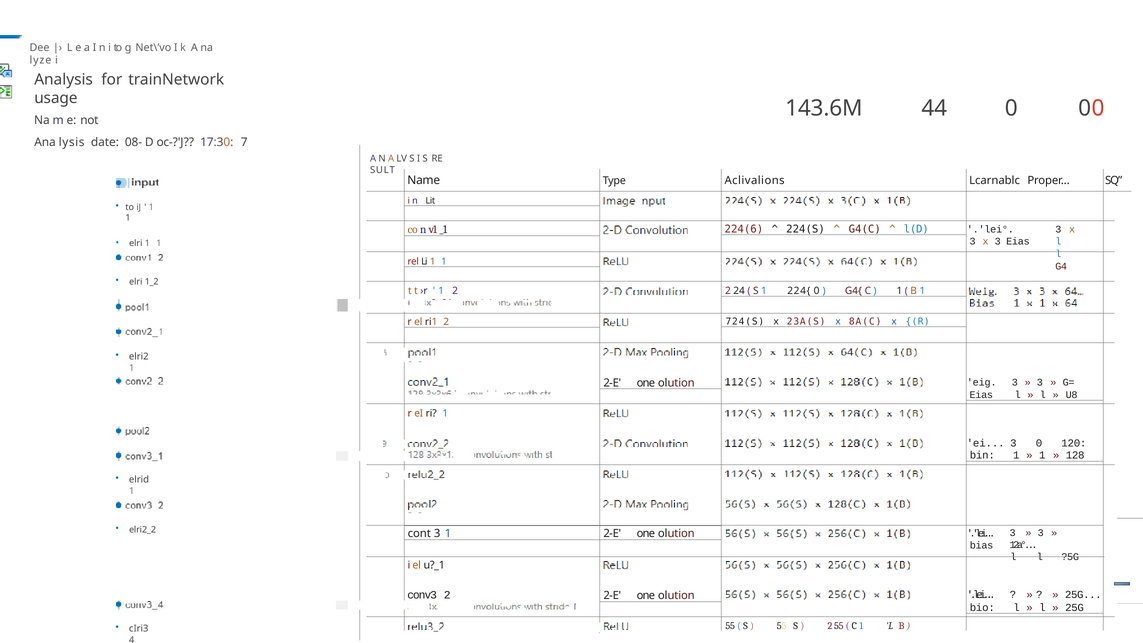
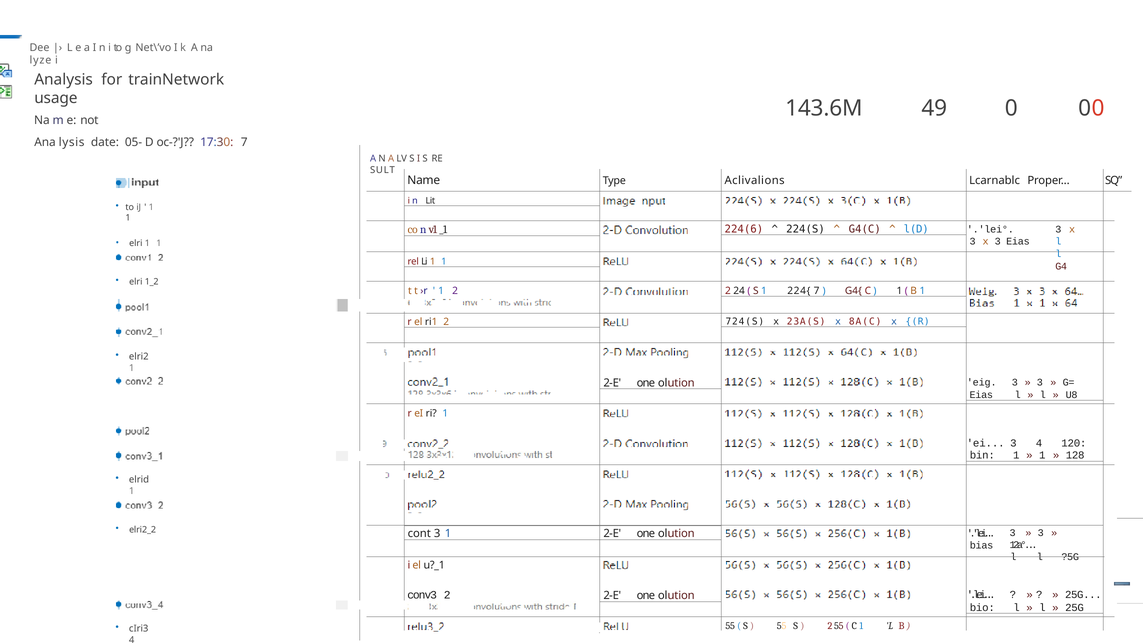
44: 44 -> 49
08-: 08- -> 05-
224{ 0: 0 -> 7
3 0: 0 -> 4
